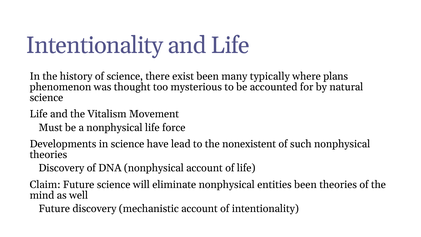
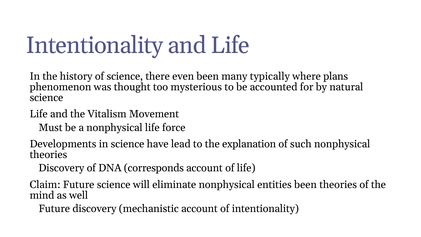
exist: exist -> even
nonexistent: nonexistent -> explanation
DNA nonphysical: nonphysical -> corresponds
